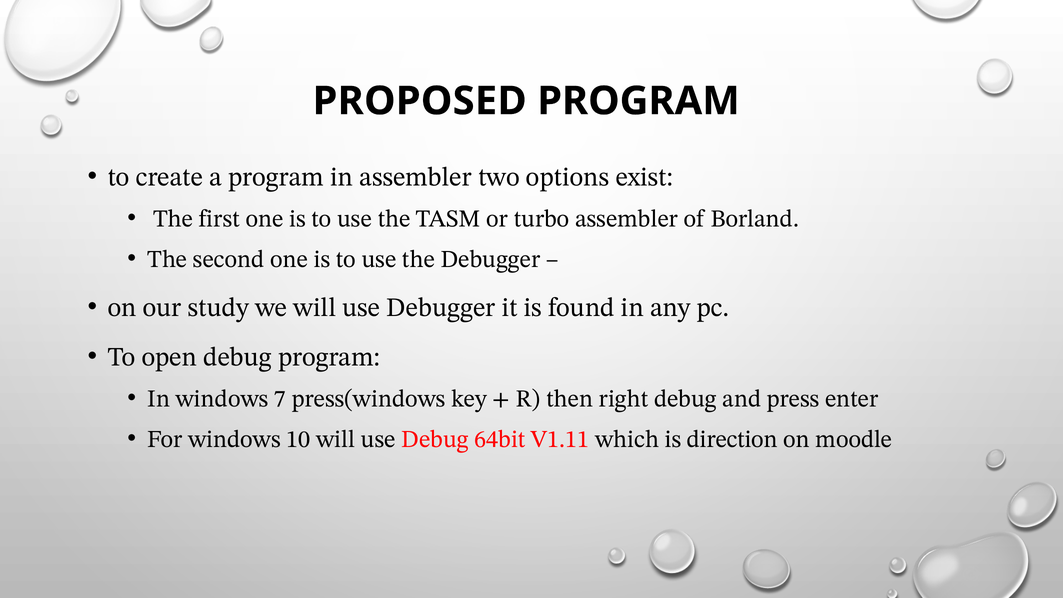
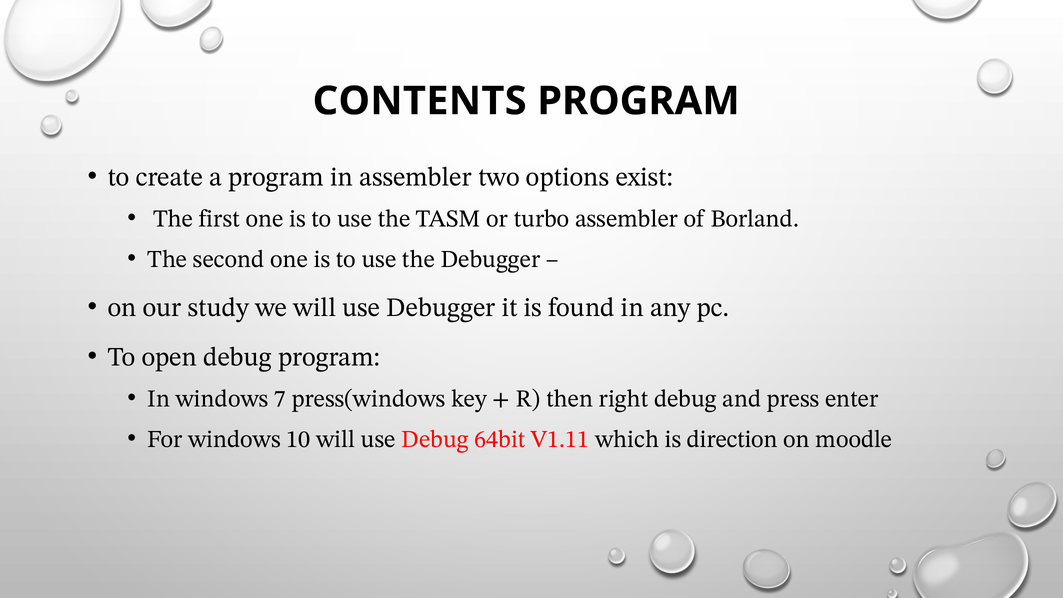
PROPOSED: PROPOSED -> CONTENTS
